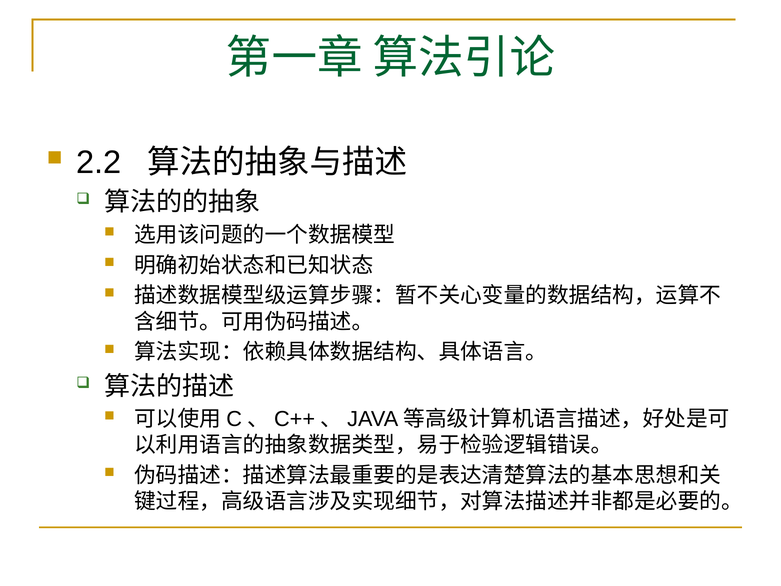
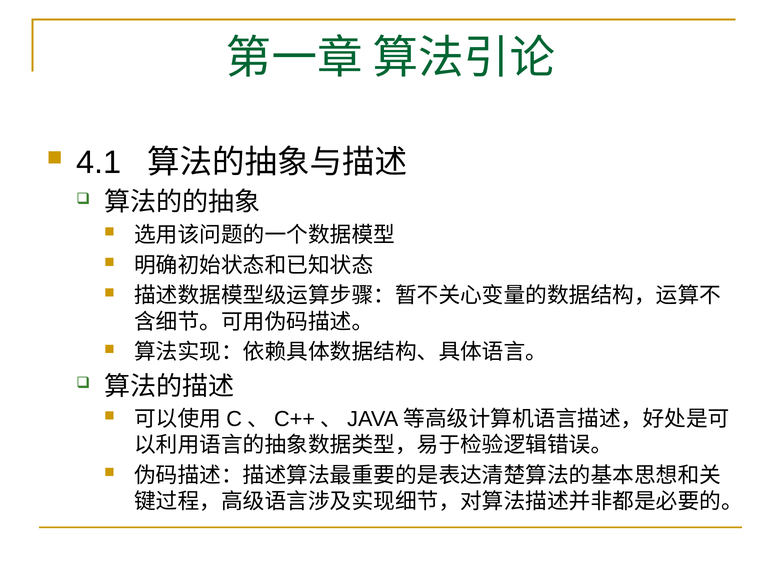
2.2: 2.2 -> 4.1
